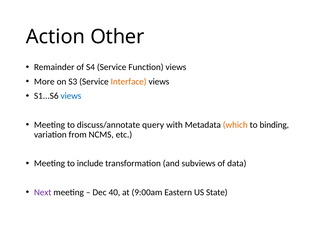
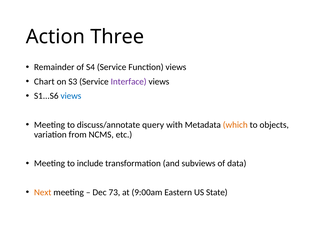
Other: Other -> Three
More: More -> Chart
Interface colour: orange -> purple
binding: binding -> objects
Next colour: purple -> orange
40: 40 -> 73
